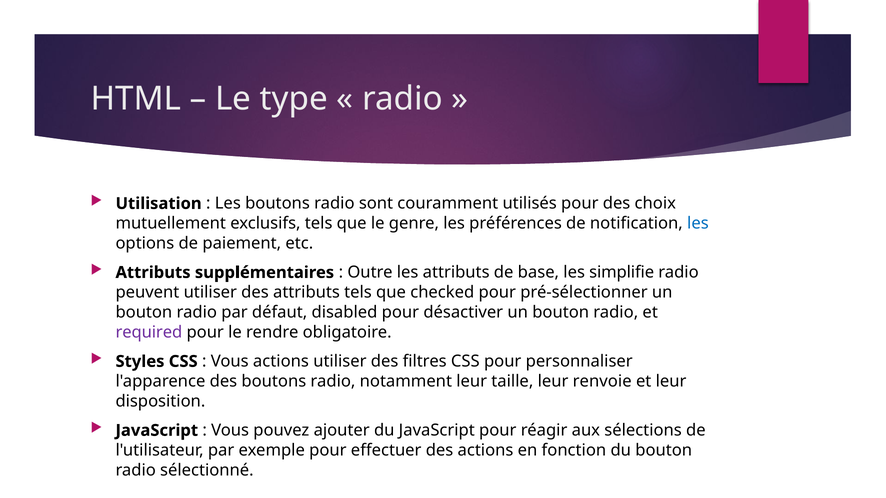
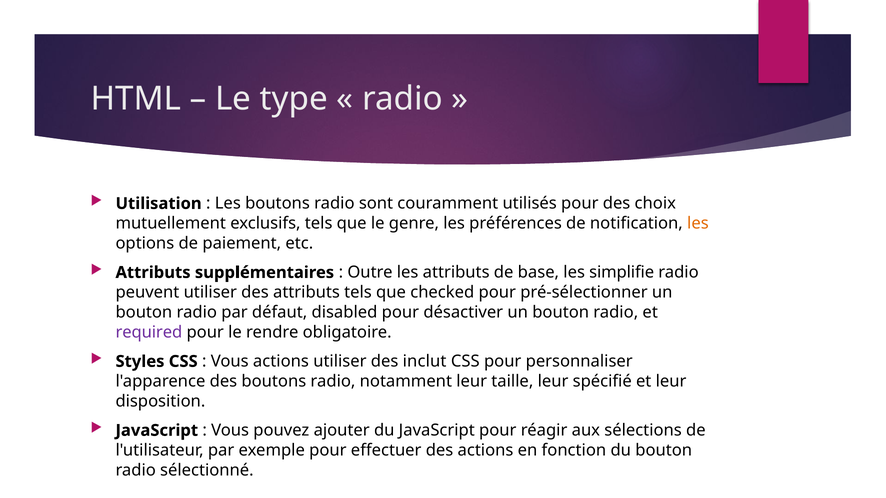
les at (698, 224) colour: blue -> orange
filtres: filtres -> inclut
renvoie: renvoie -> spécifié
